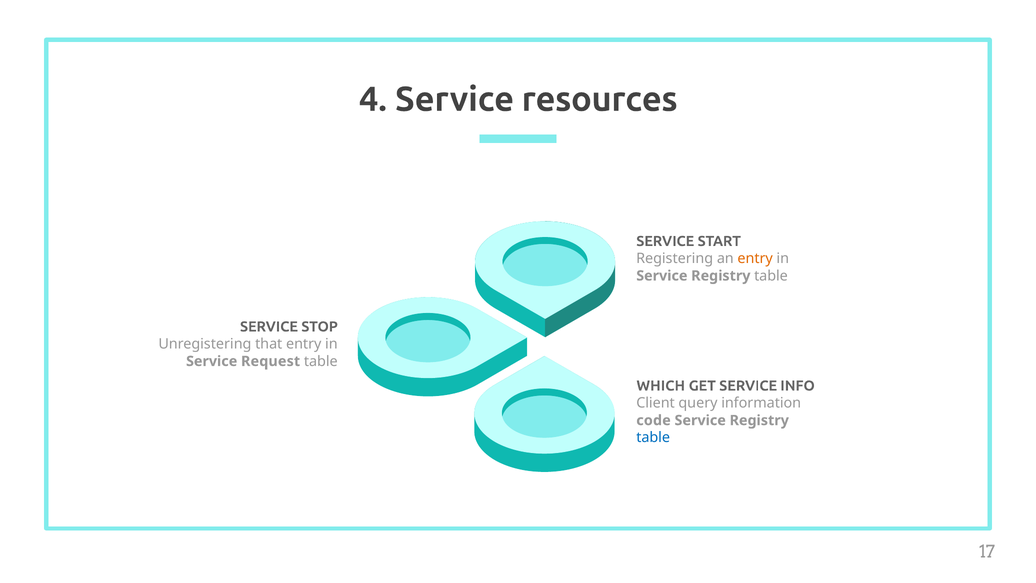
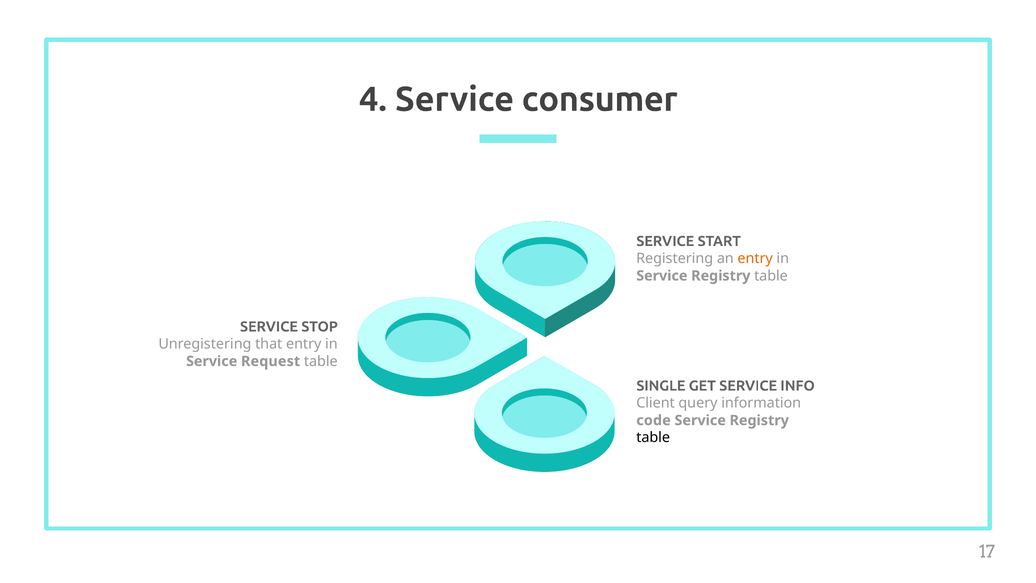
resources: resources -> consumer
WHICH: WHICH -> SINGLE
table at (653, 438) colour: blue -> black
